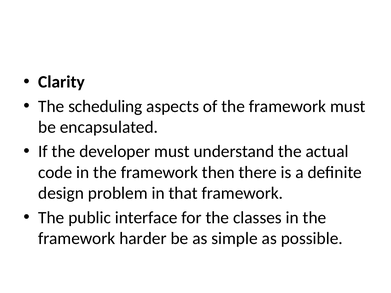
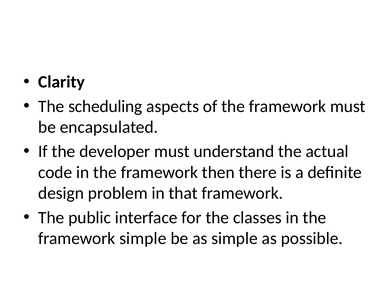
framework harder: harder -> simple
